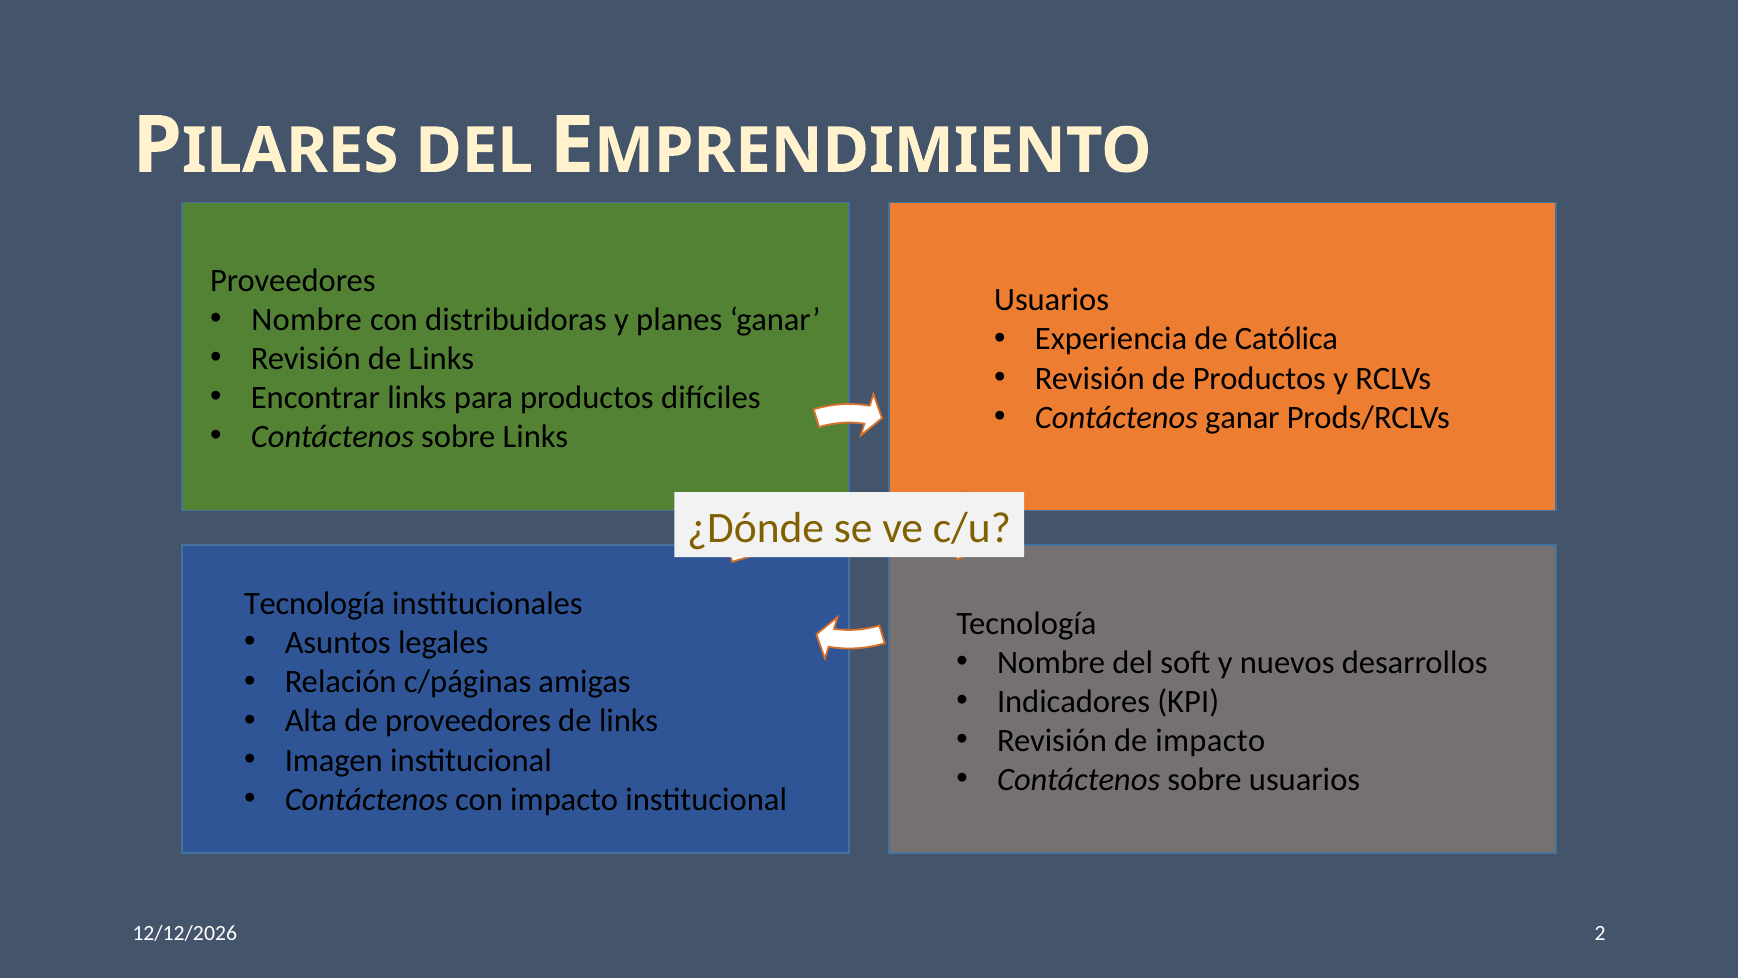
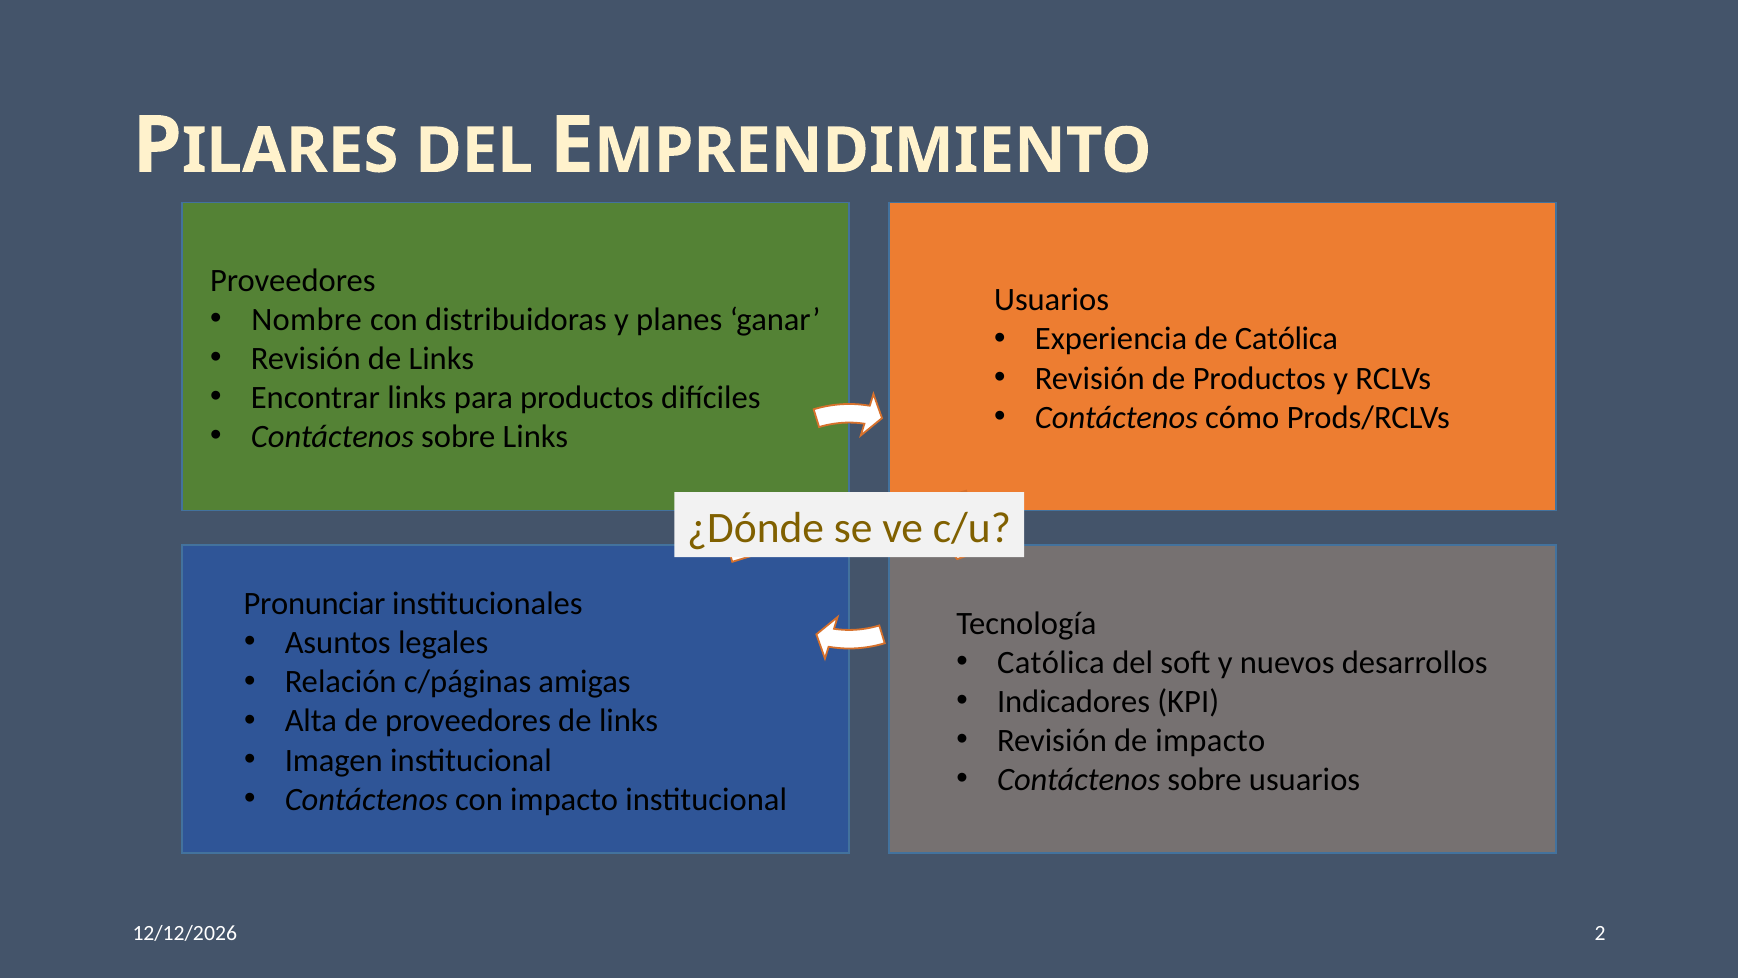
Contáctenos ganar: ganar -> cómo
Tecnología at (315, 604): Tecnología -> Pronunciar
Nombre at (1051, 662): Nombre -> Católica
